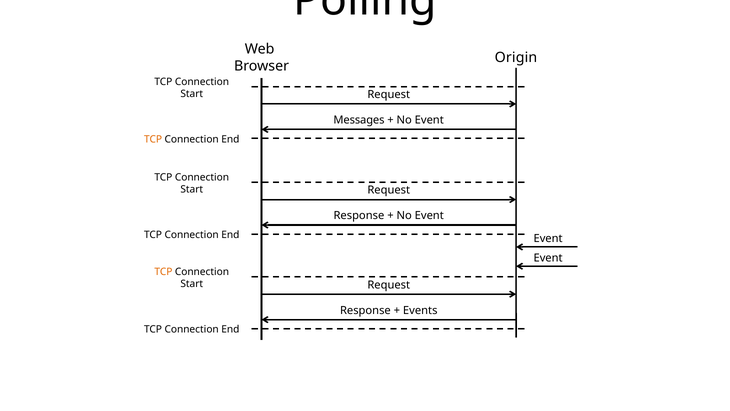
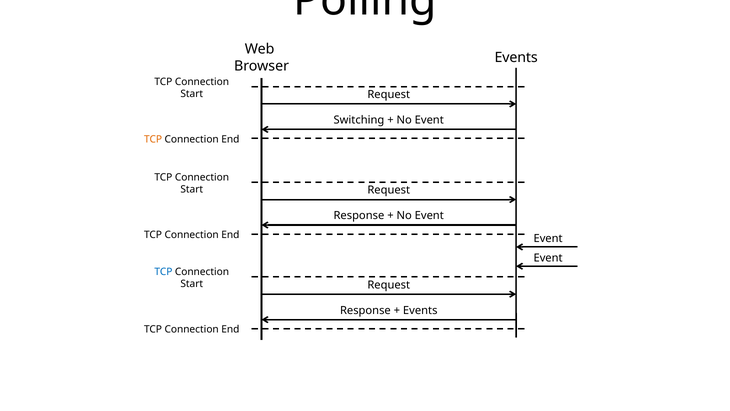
Origin at (516, 58): Origin -> Events
Messages: Messages -> Switching
TCP at (163, 272) colour: orange -> blue
